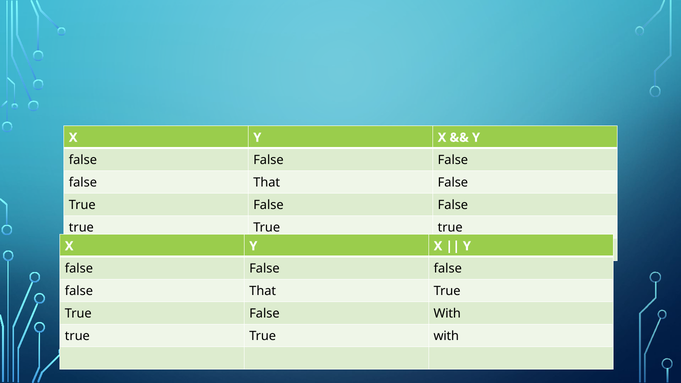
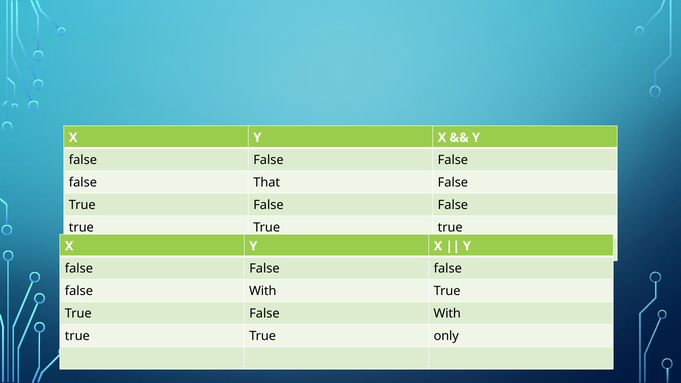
That at (263, 291): That -> With
True with: with -> only
